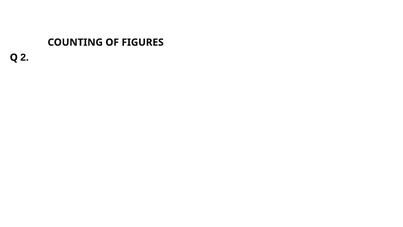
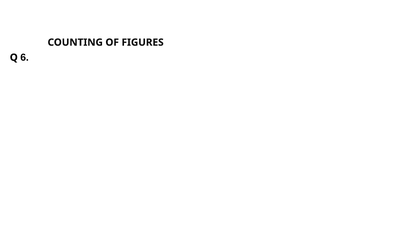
2: 2 -> 6
